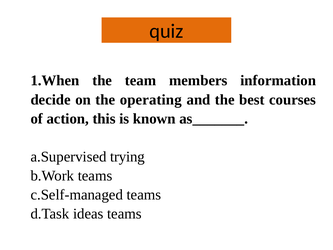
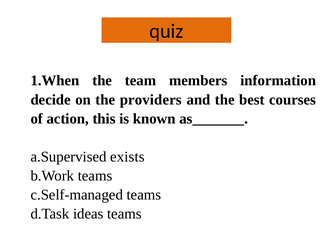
operating: operating -> providers
trying: trying -> exists
